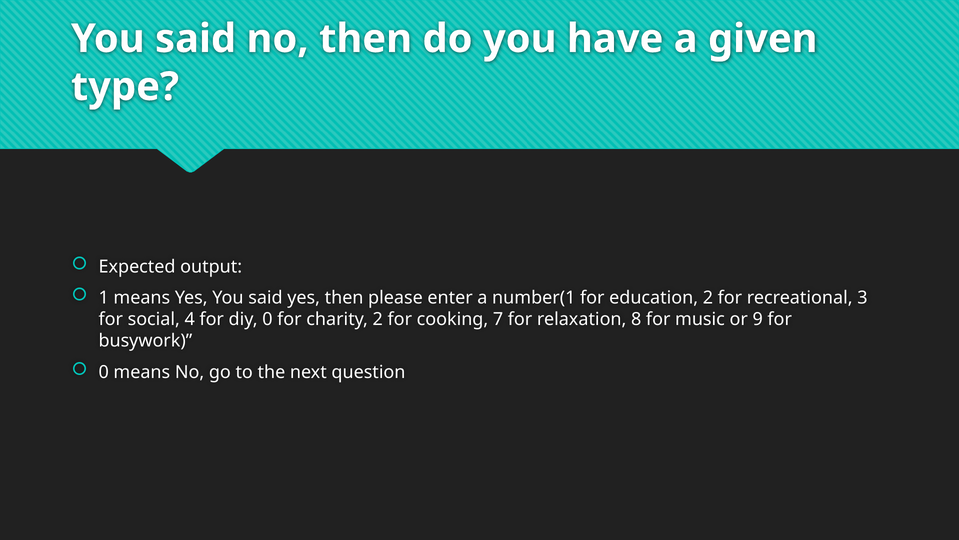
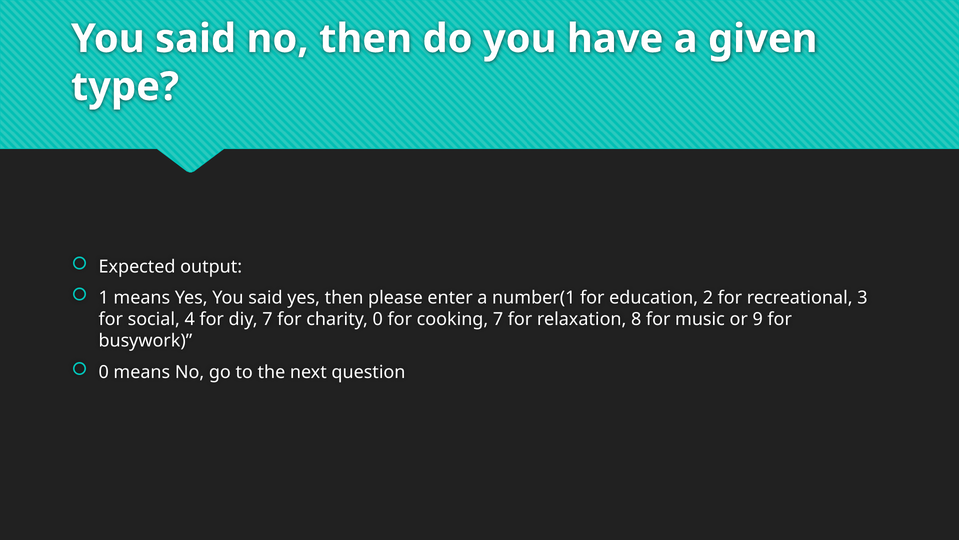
diy 0: 0 -> 7
charity 2: 2 -> 0
